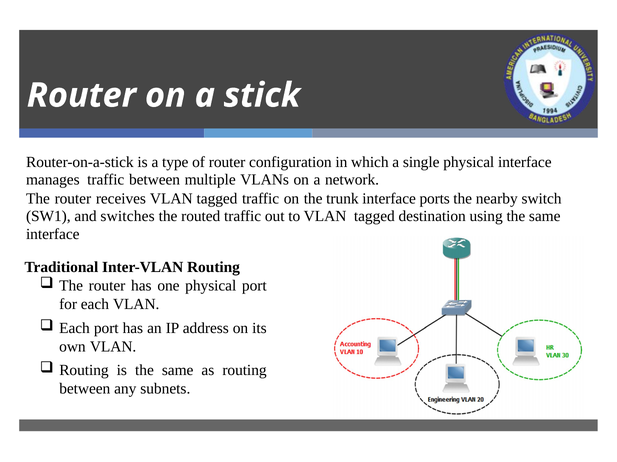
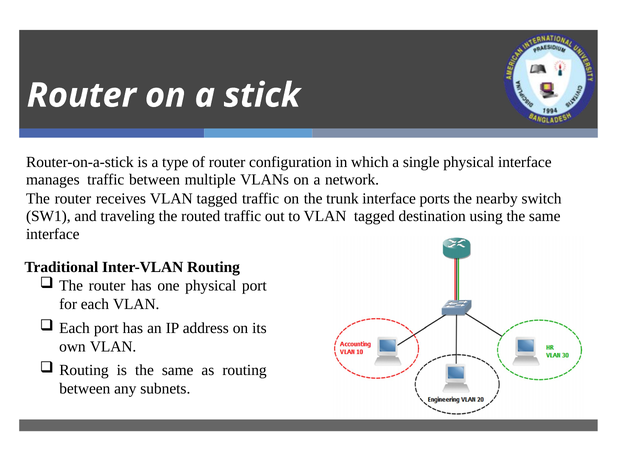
switches: switches -> traveling
